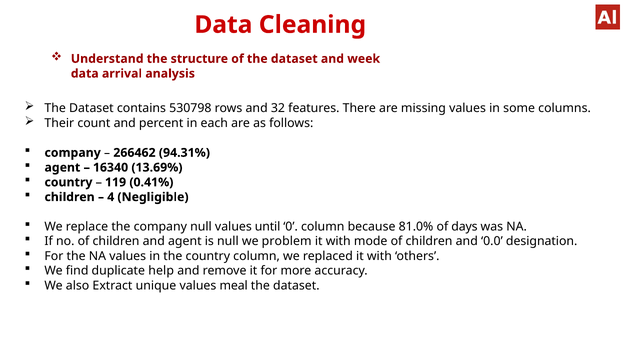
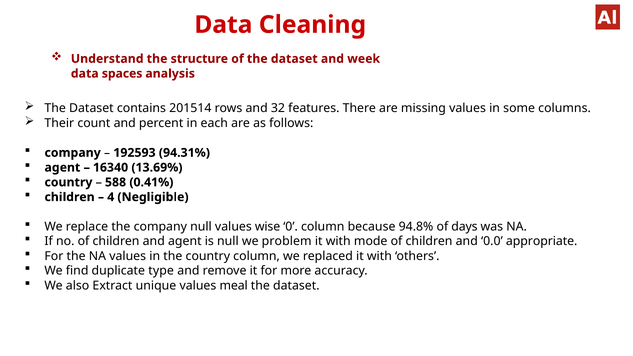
arrival: arrival -> spaces
530798: 530798 -> 201514
266462: 266462 -> 192593
119: 119 -> 588
until: until -> wise
81.0%: 81.0% -> 94.8%
designation: designation -> appropriate
help: help -> type
